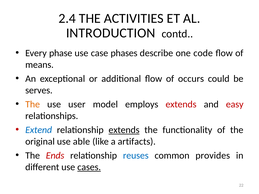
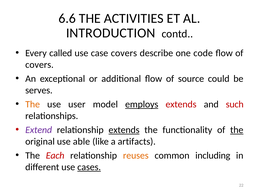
2.4: 2.4 -> 6.6
phase: phase -> called
case phases: phases -> covers
means at (39, 65): means -> covers
occurs: occurs -> source
employs underline: none -> present
easy: easy -> such
Extend colour: blue -> purple
the at (237, 130) underline: none -> present
Ends: Ends -> Each
reuses colour: blue -> orange
provides: provides -> including
